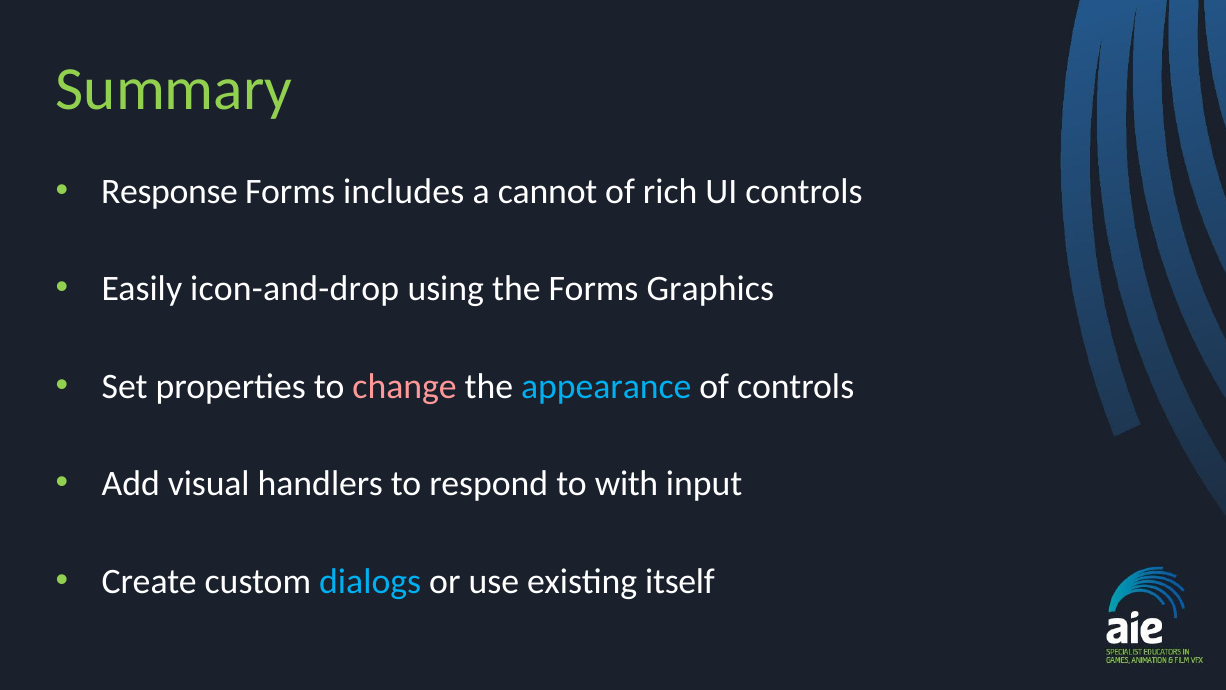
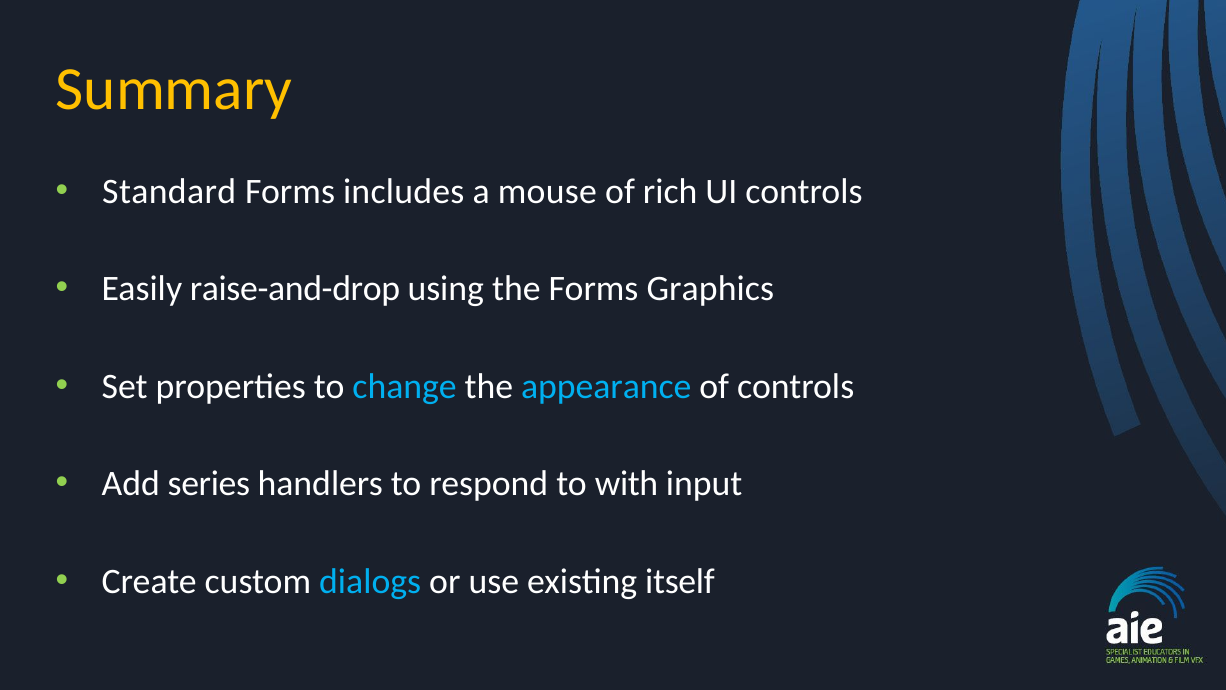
Summary colour: light green -> yellow
Response: Response -> Standard
cannot: cannot -> mouse
icon-and-drop: icon-and-drop -> raise-and-drop
change colour: pink -> light blue
visual: visual -> series
